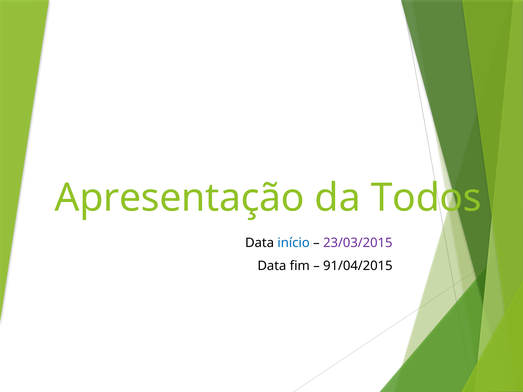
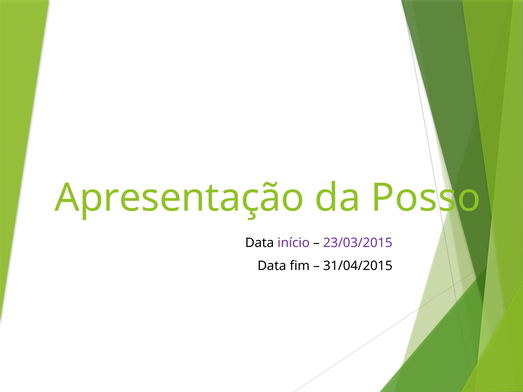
Todos: Todos -> Posso
início colour: blue -> purple
91/04/2015: 91/04/2015 -> 31/04/2015
